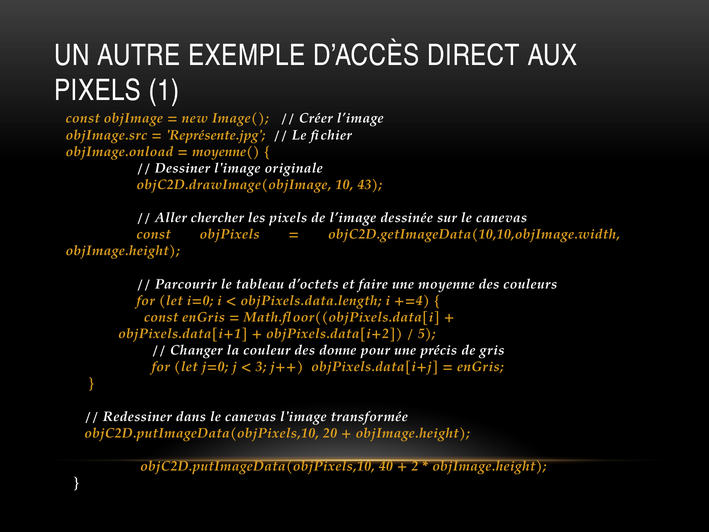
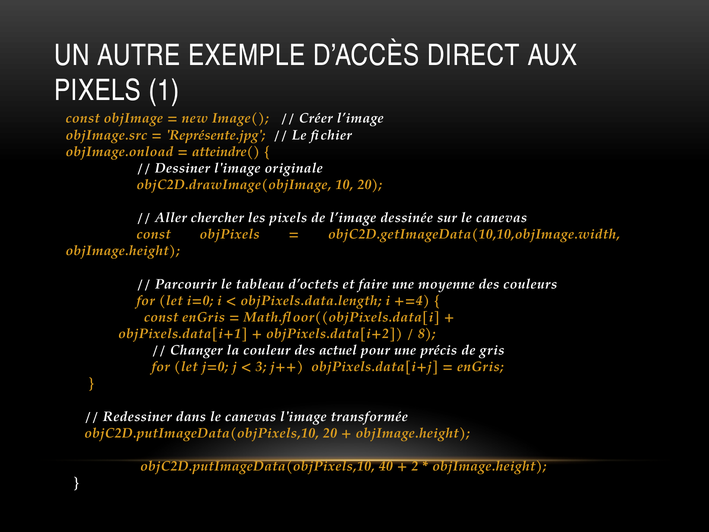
moyenne(: moyenne( -> atteindre(
10 43: 43 -> 20
5: 5 -> 8
donne: donne -> actuel
